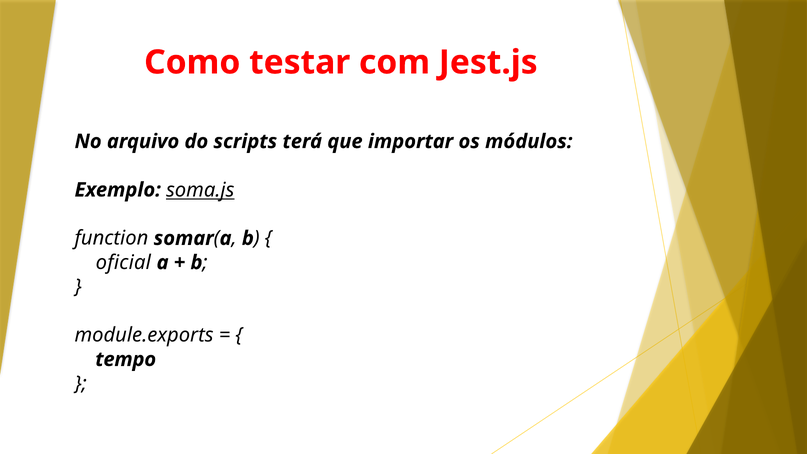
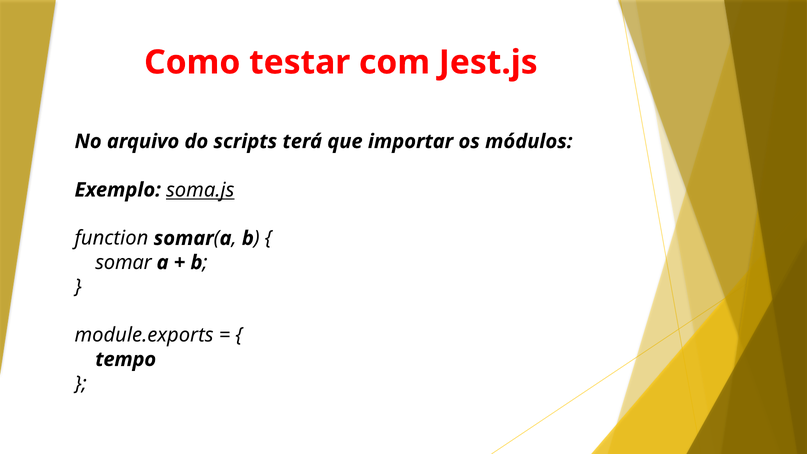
oficial at (123, 262): oficial -> somar
